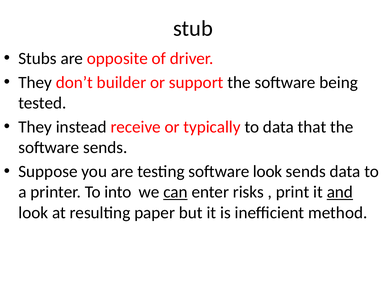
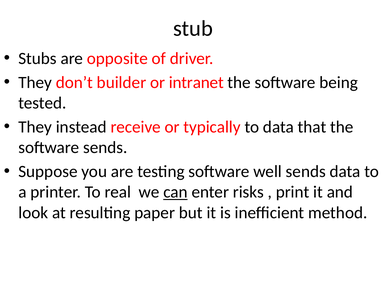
support: support -> intranet
software look: look -> well
into: into -> real
and underline: present -> none
